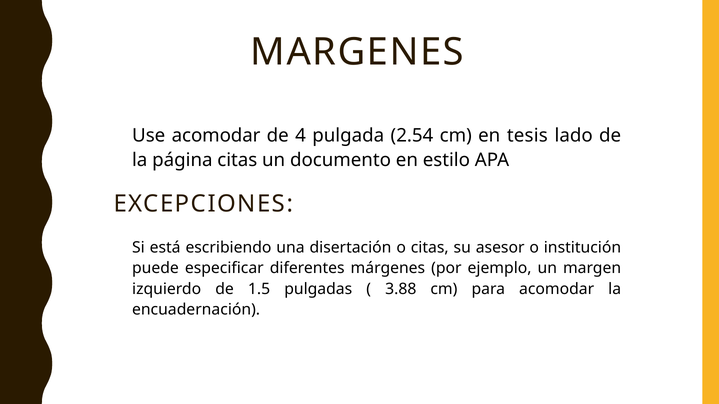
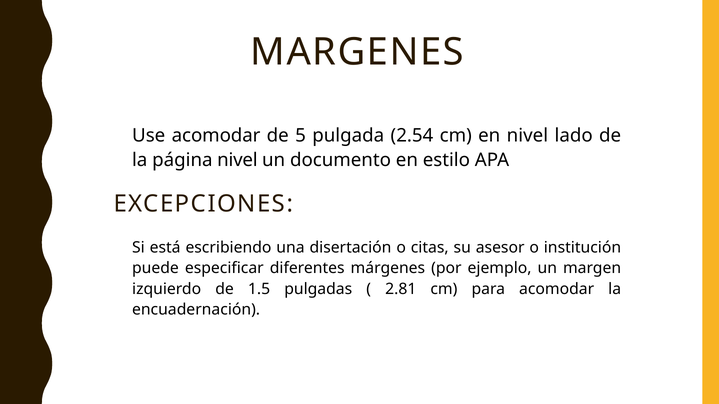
4: 4 -> 5
en tesis: tesis -> nivel
página citas: citas -> nivel
3.88: 3.88 -> 2.81
